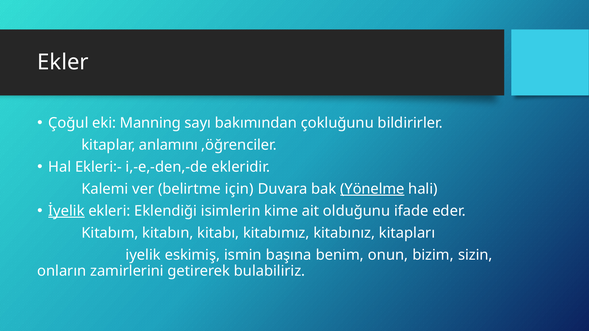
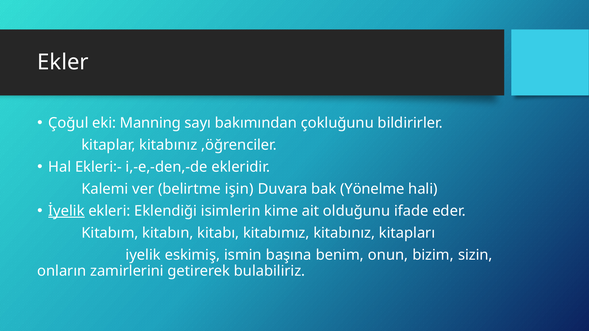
kitaplar anlamını: anlamını -> kitabınız
için: için -> işin
Yönelme underline: present -> none
